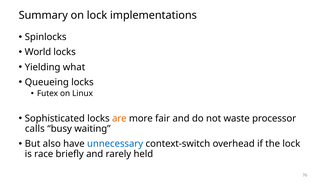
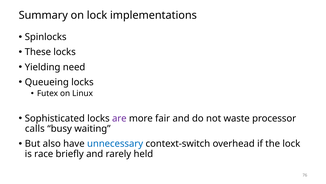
World: World -> These
what: what -> need
are colour: orange -> purple
